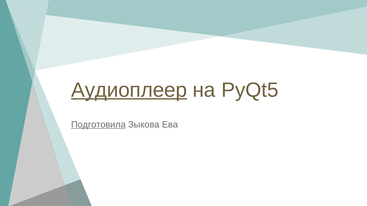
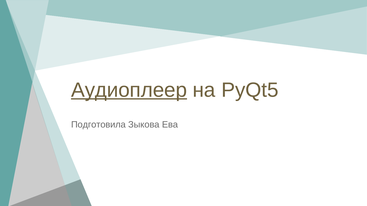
Подготовила underline: present -> none
